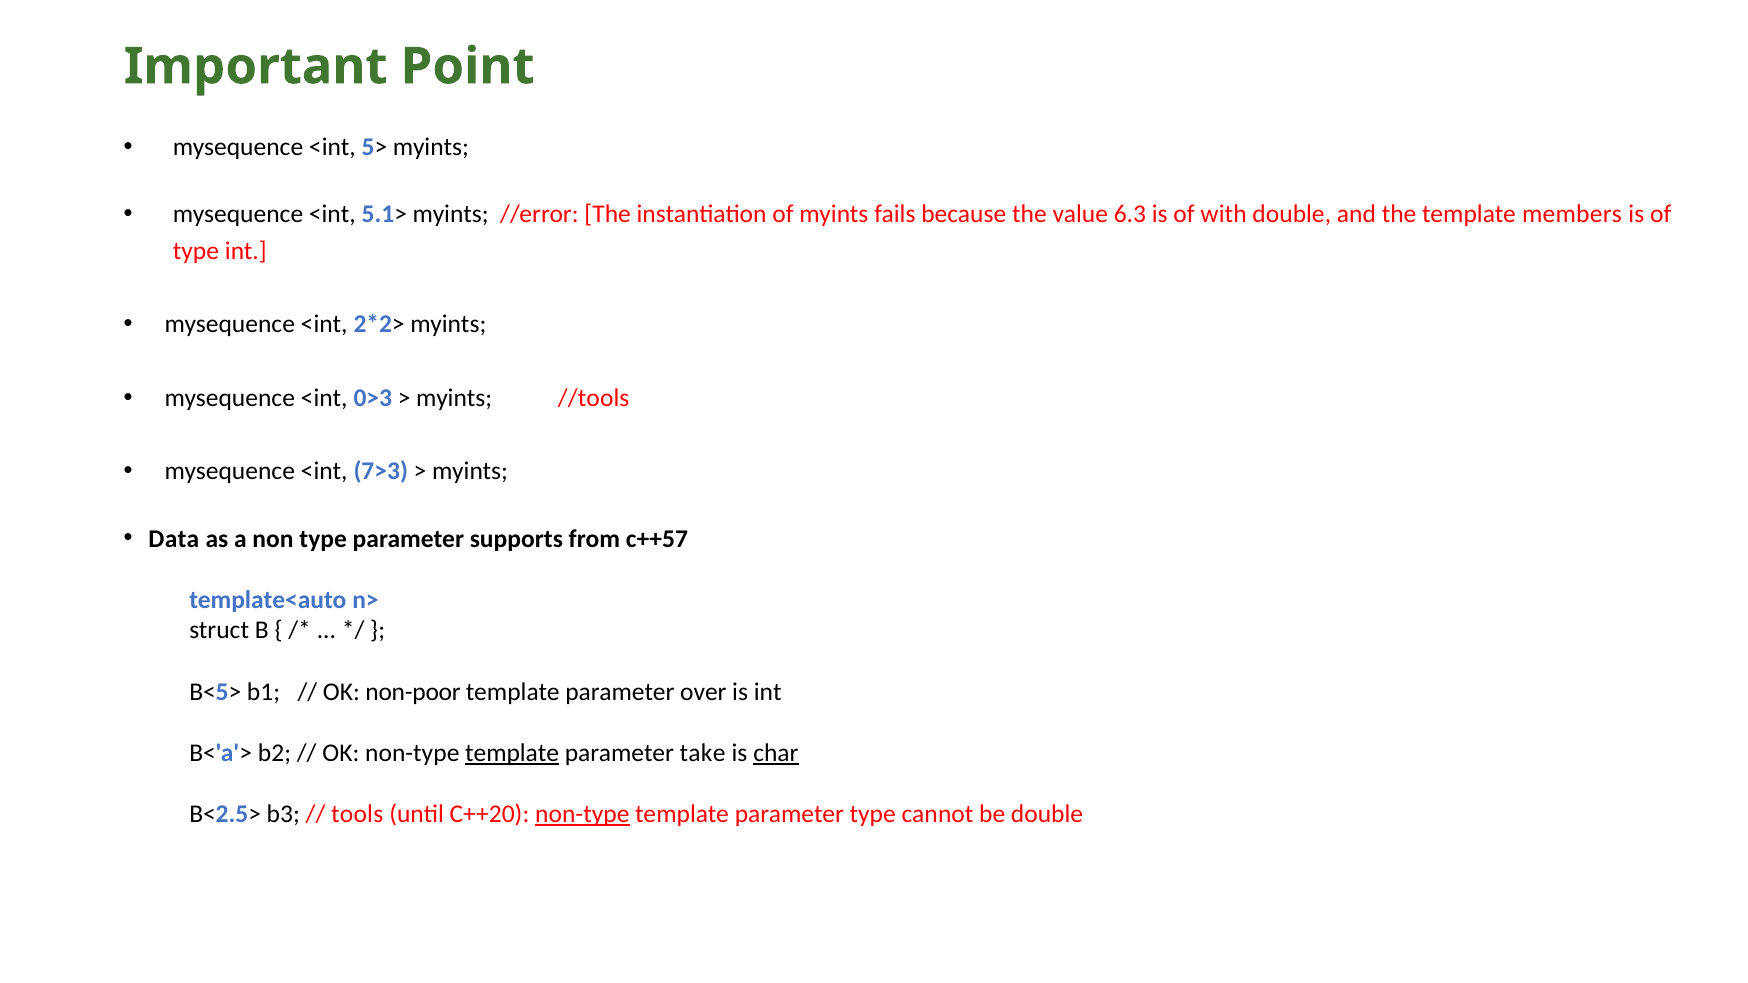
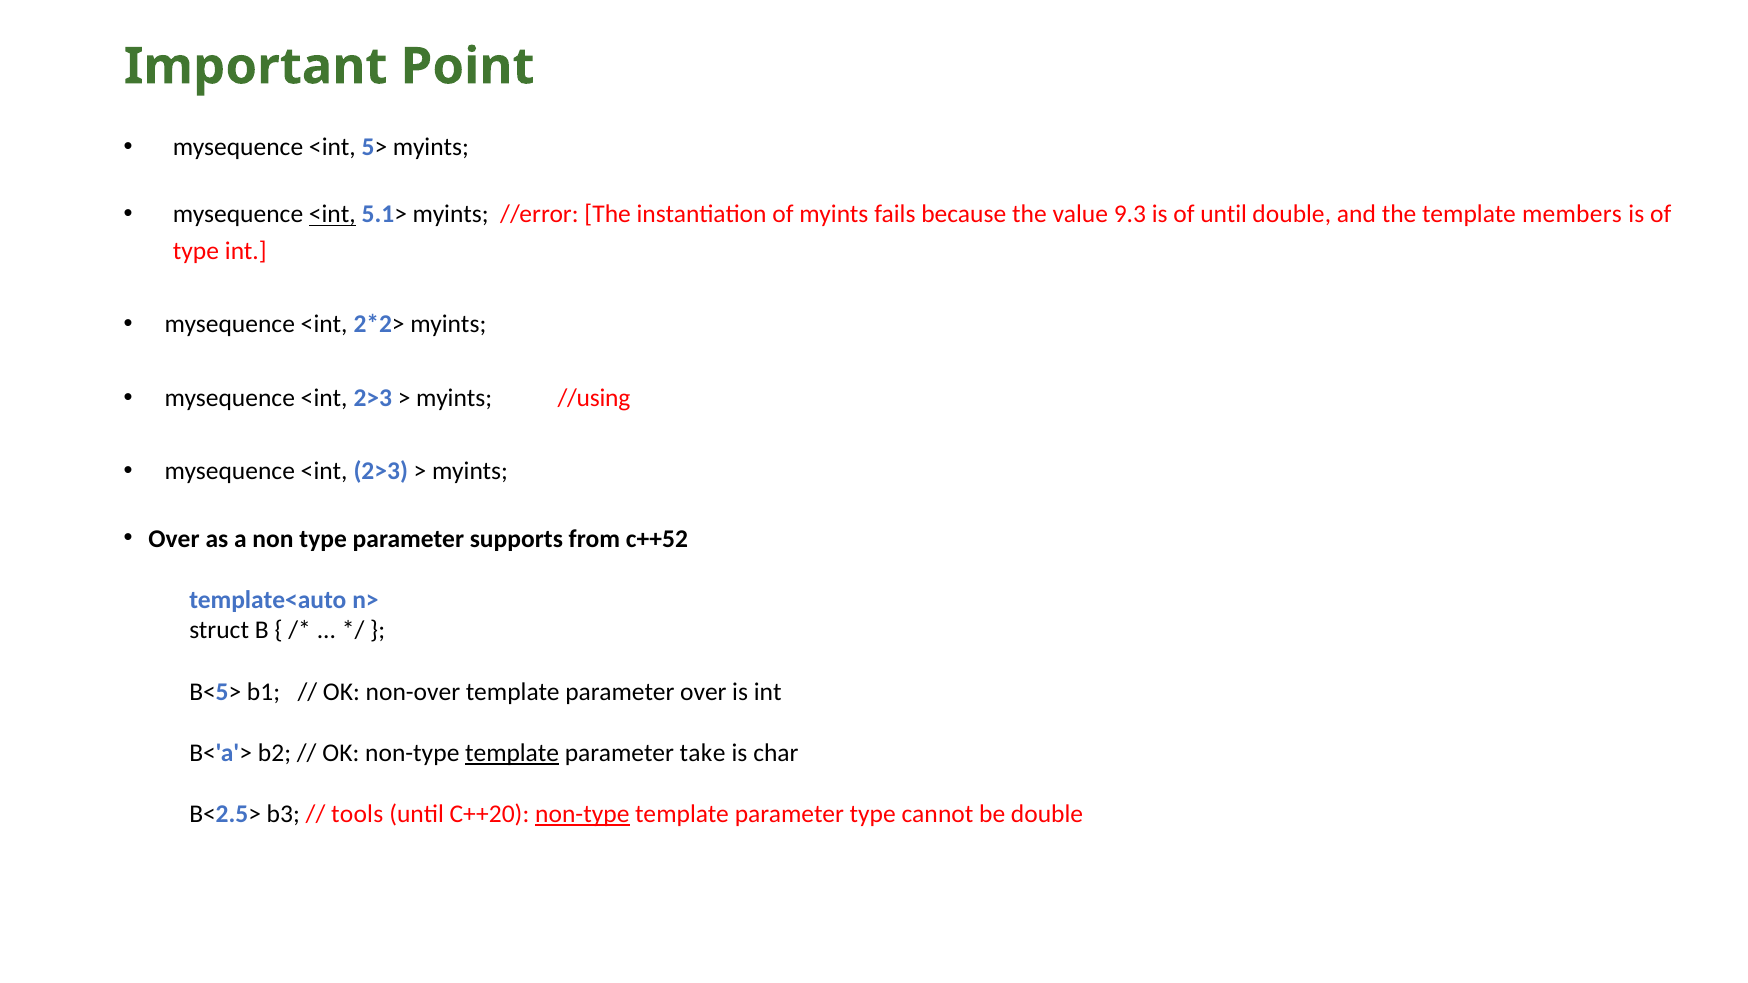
<int at (332, 215) underline: none -> present
6.3: 6.3 -> 9.3
of with: with -> until
0>3 at (373, 398): 0>3 -> 2>3
//tools: //tools -> //using
7>3 at (381, 471): 7>3 -> 2>3
Data at (174, 539): Data -> Over
c++57: c++57 -> c++52
non-poor: non-poor -> non-over
char underline: present -> none
